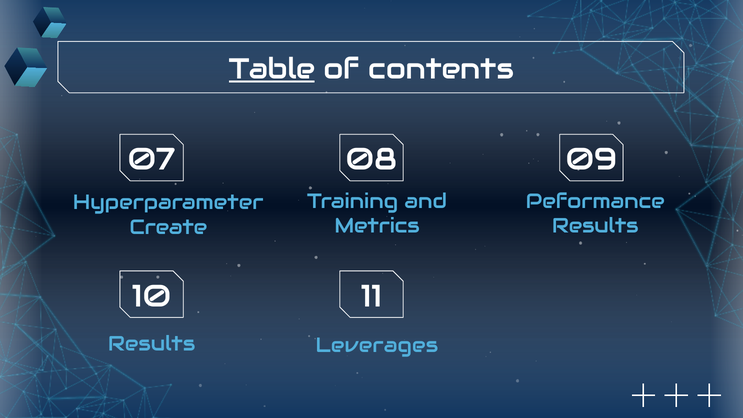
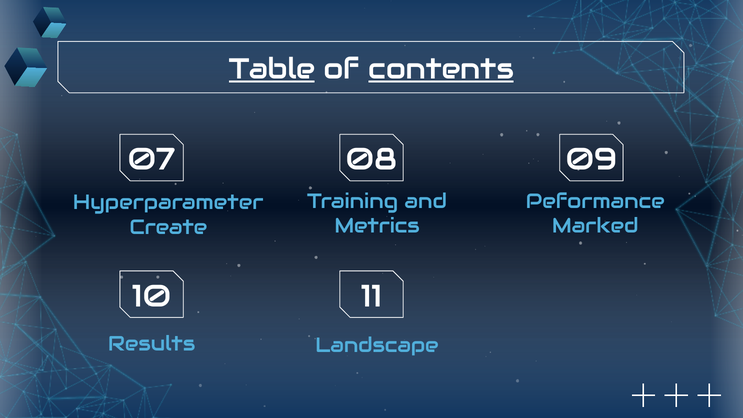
contents underline: none -> present
Results at (595, 226): Results -> Marked
Leverages: Leverages -> Landscape
